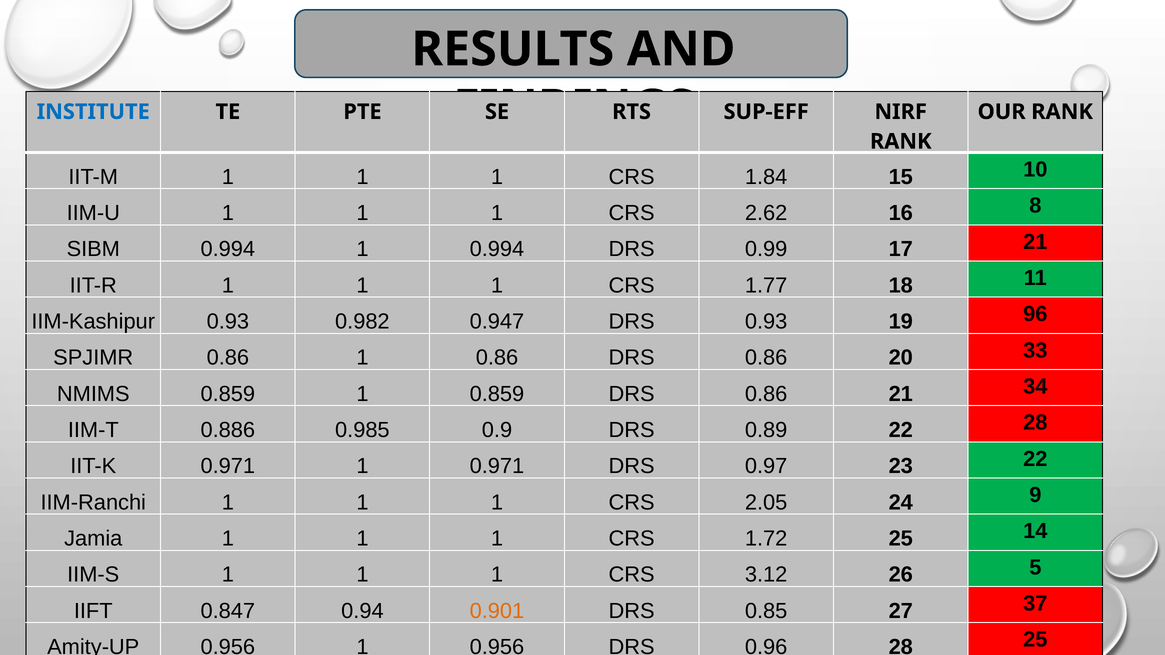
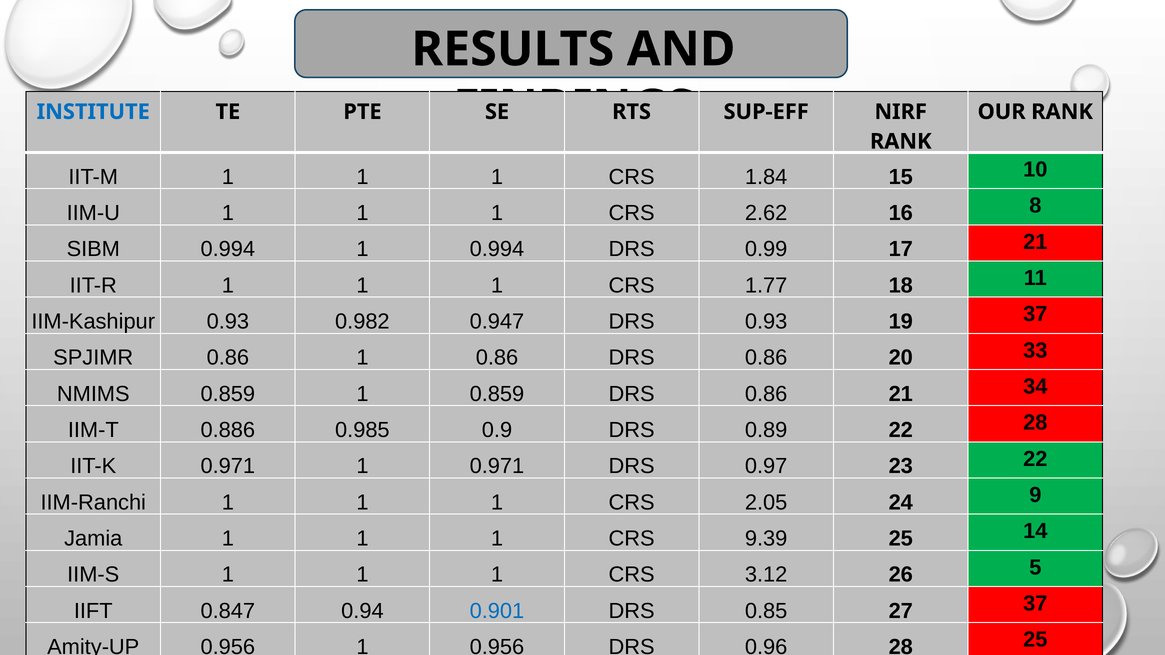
19 96: 96 -> 37
1.72: 1.72 -> 9.39
0.901 colour: orange -> blue
